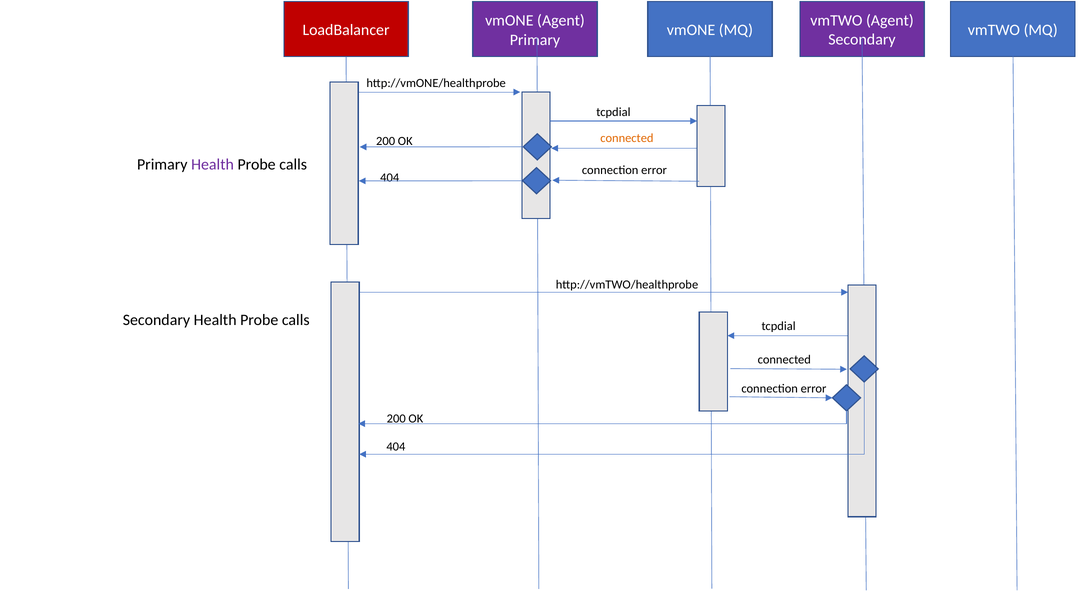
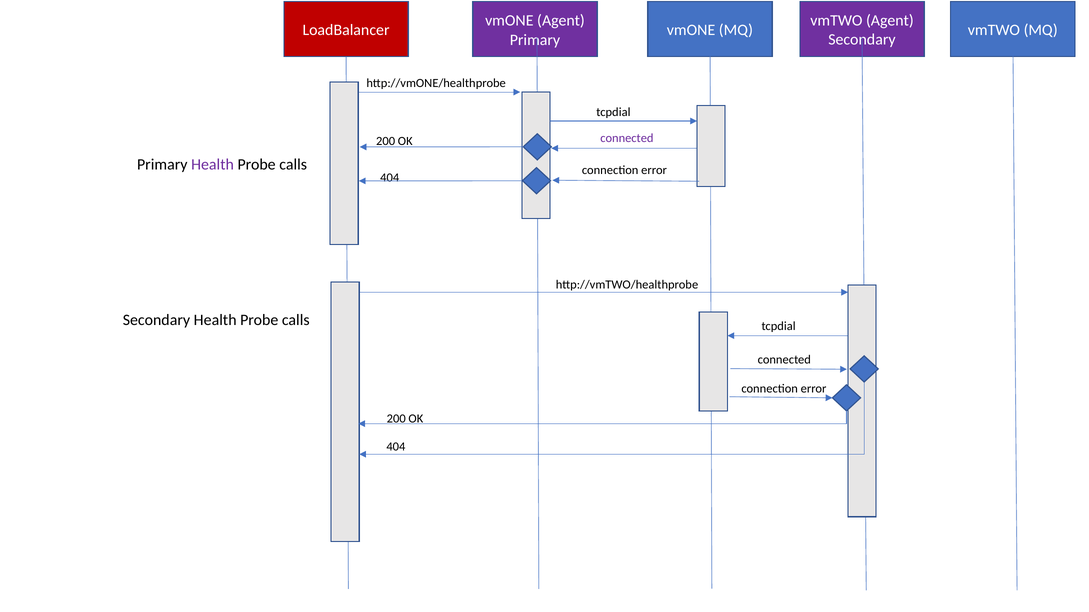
connected at (627, 138) colour: orange -> purple
